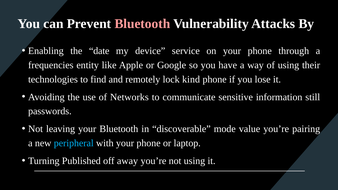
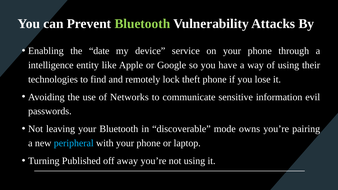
Bluetooth at (142, 24) colour: pink -> light green
frequencies: frequencies -> intelligence
kind: kind -> theft
still: still -> evil
value: value -> owns
